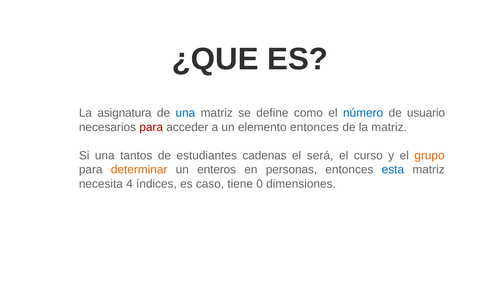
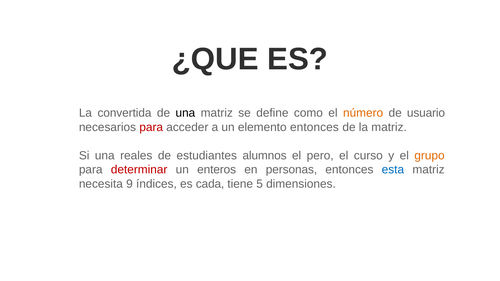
asignatura: asignatura -> convertida
una at (185, 113) colour: blue -> black
número colour: blue -> orange
tantos: tantos -> reales
cadenas: cadenas -> alumnos
será: será -> pero
determinar colour: orange -> red
4: 4 -> 9
caso: caso -> cada
0: 0 -> 5
